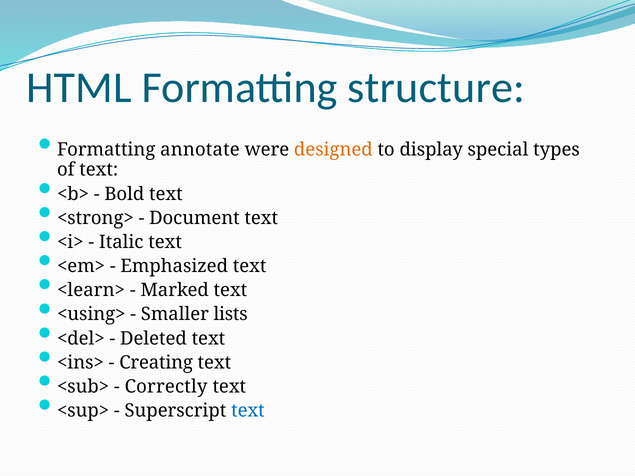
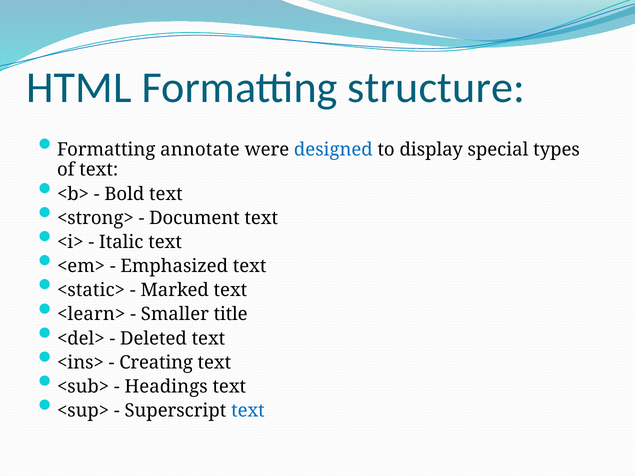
designed colour: orange -> blue
<learn>: <learn> -> <static>
<using>: <using> -> <learn>
lists: lists -> title
Correctly: Correctly -> Headings
